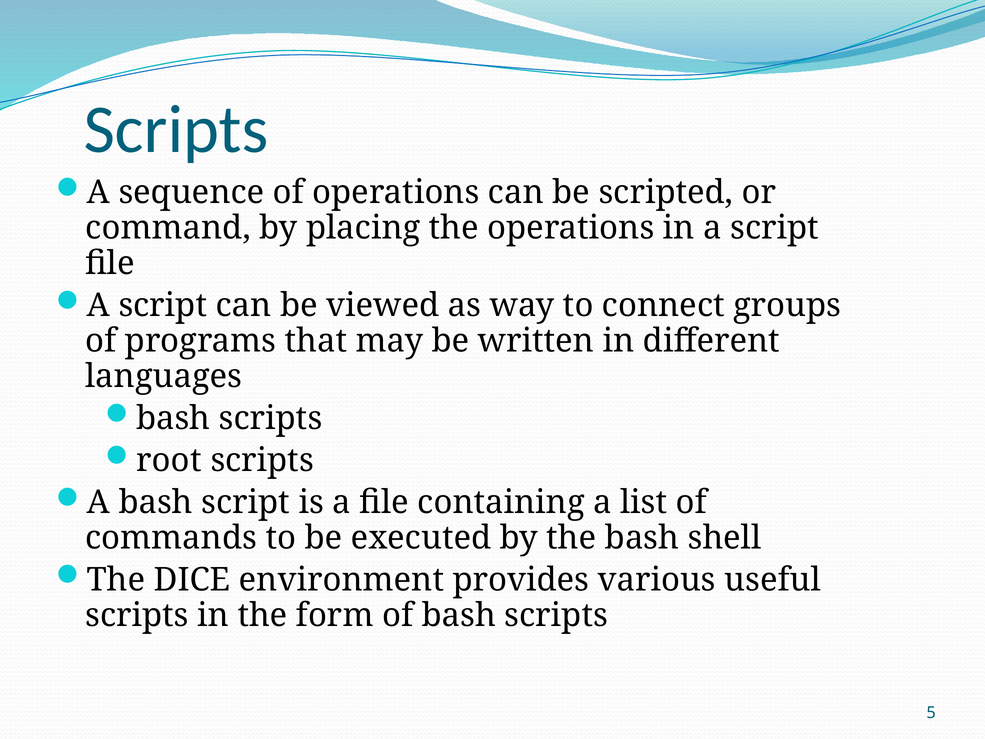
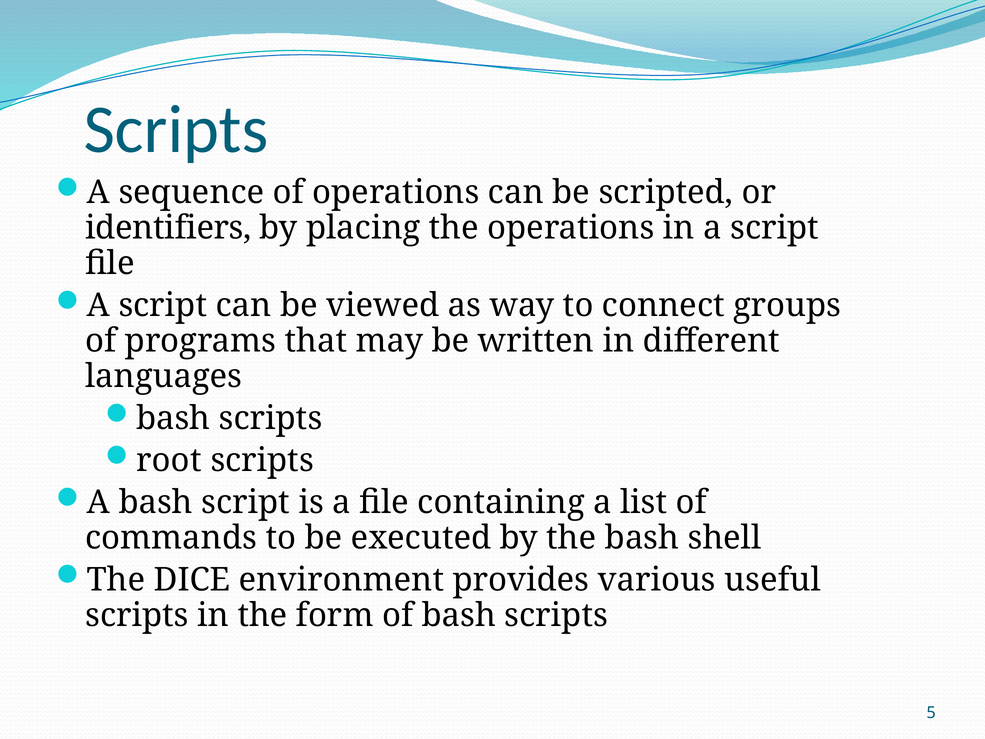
command: command -> identifiers
